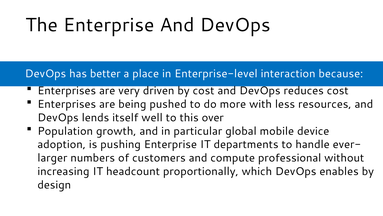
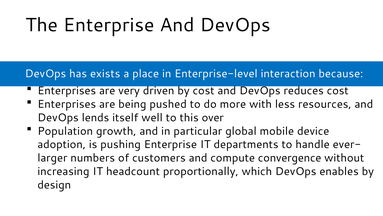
better: better -> exists
professional: professional -> convergence
